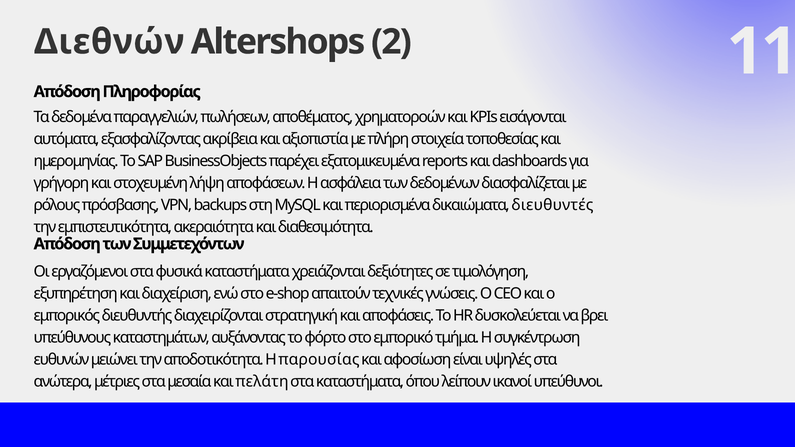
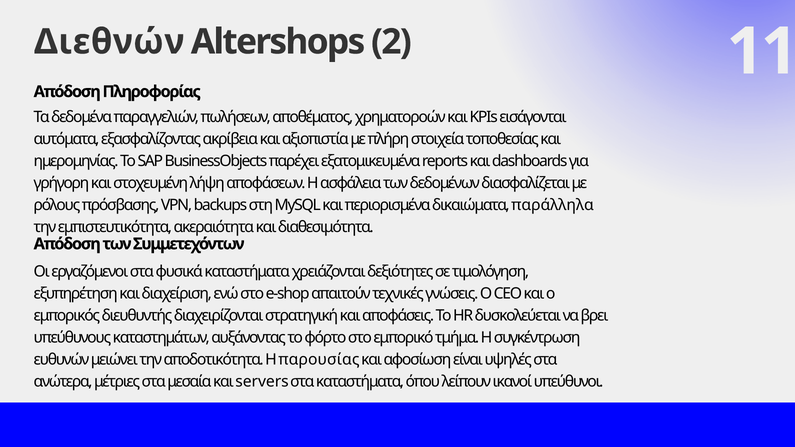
διευθυντές: διευθυντές -> παράλληλα
πελάτη: πελάτη -> servers
